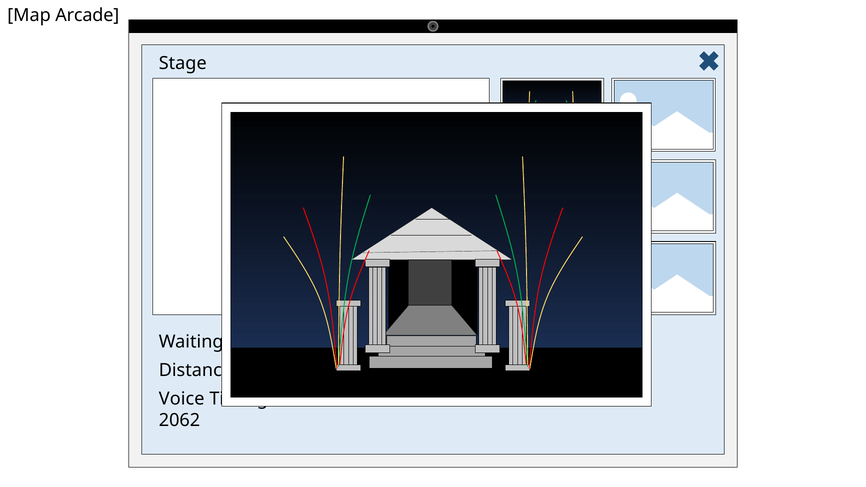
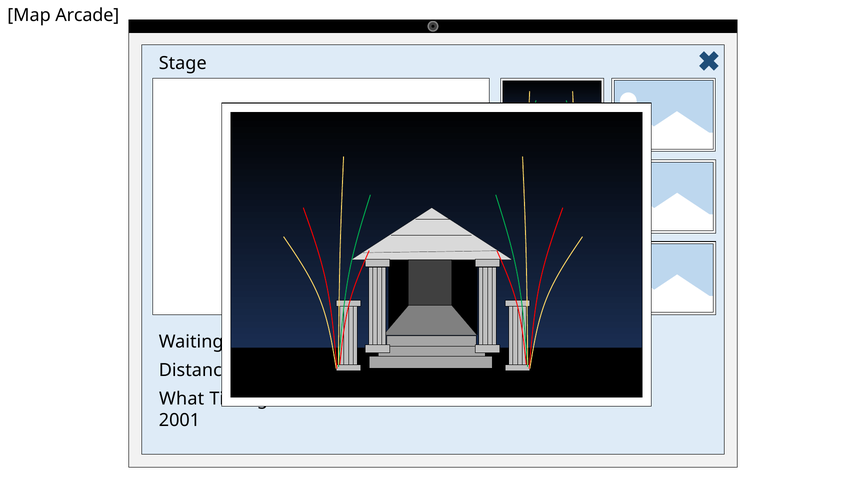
Voice: Voice -> What
2062: 2062 -> 2001
